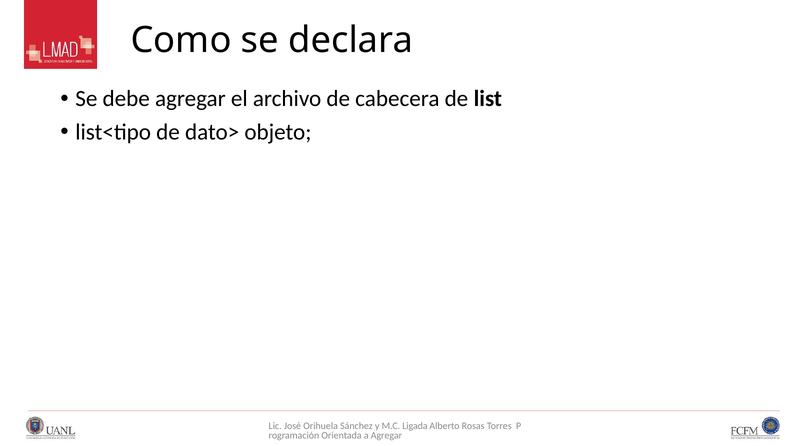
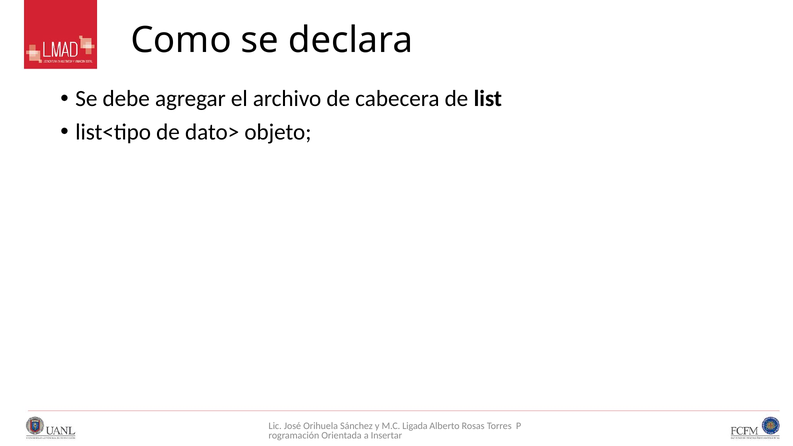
a Agregar: Agregar -> Insertar
